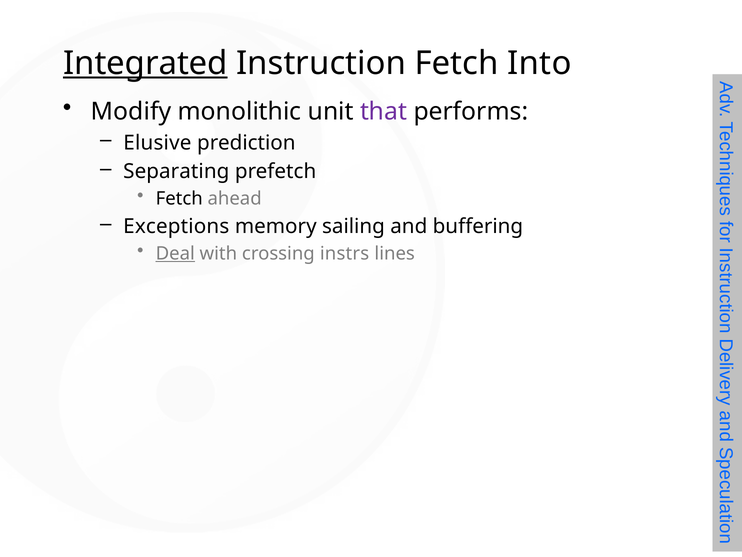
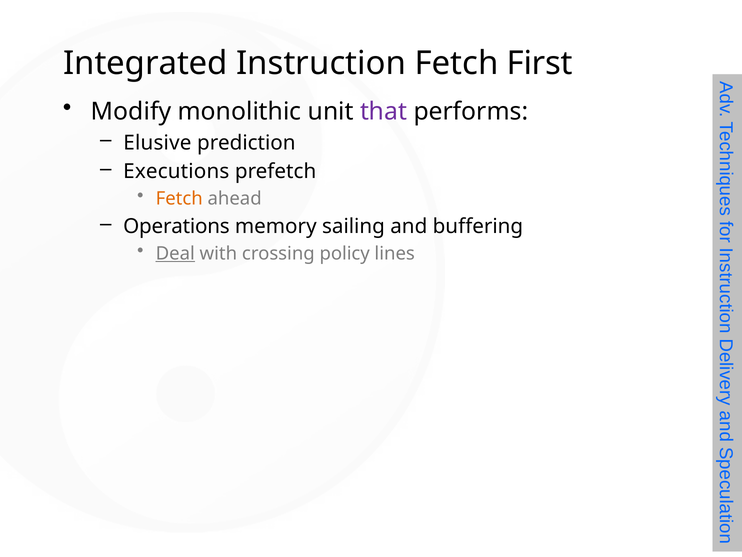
Integrated underline: present -> none
Into: Into -> First
Separating: Separating -> Executions
Fetch at (179, 199) colour: black -> orange
Exceptions: Exceptions -> Operations
instrs: instrs -> policy
